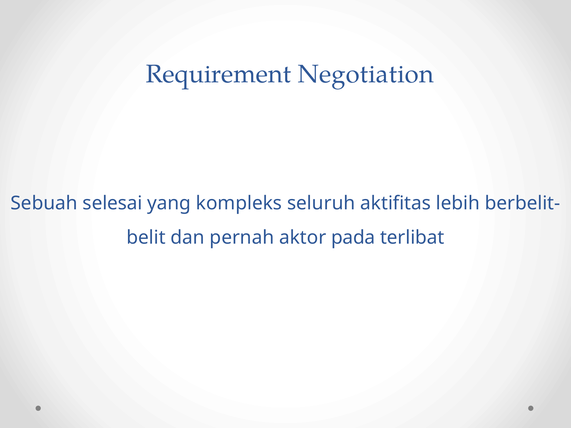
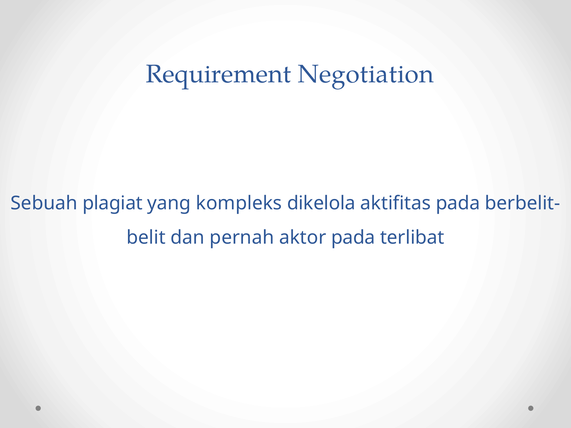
selesai: selesai -> plagiat
seluruh: seluruh -> dikelola
aktifitas lebih: lebih -> pada
